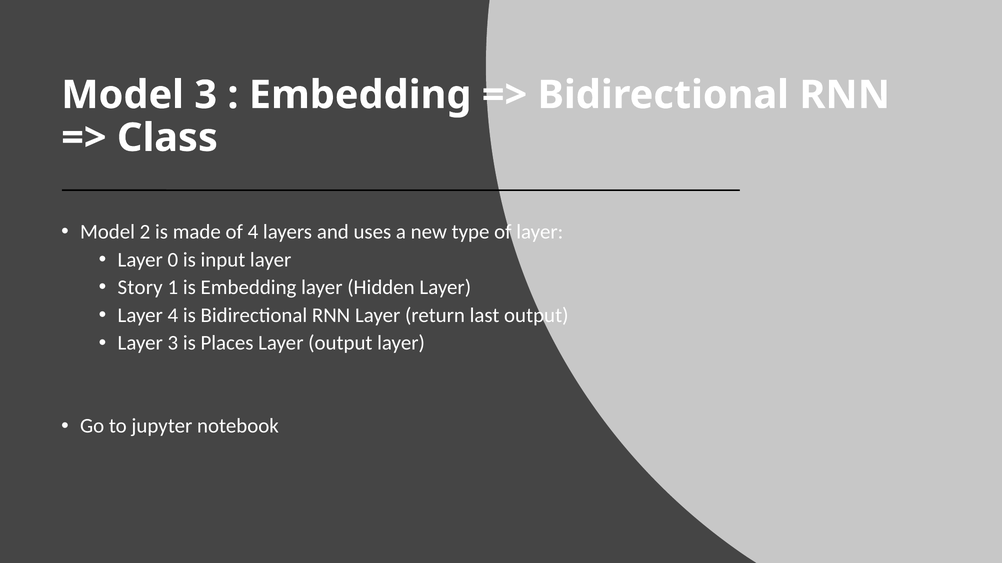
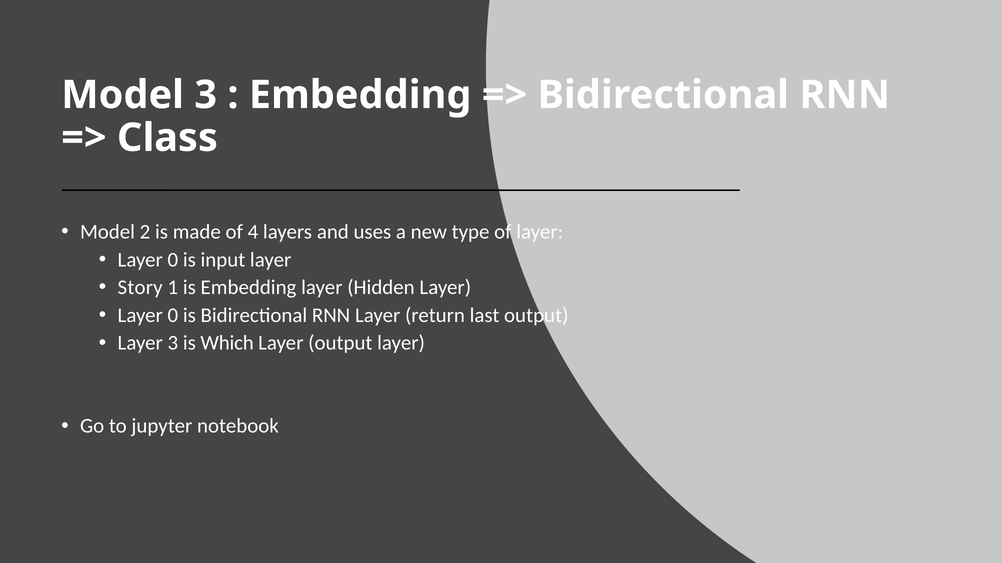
4 at (173, 316): 4 -> 0
Places: Places -> Which
